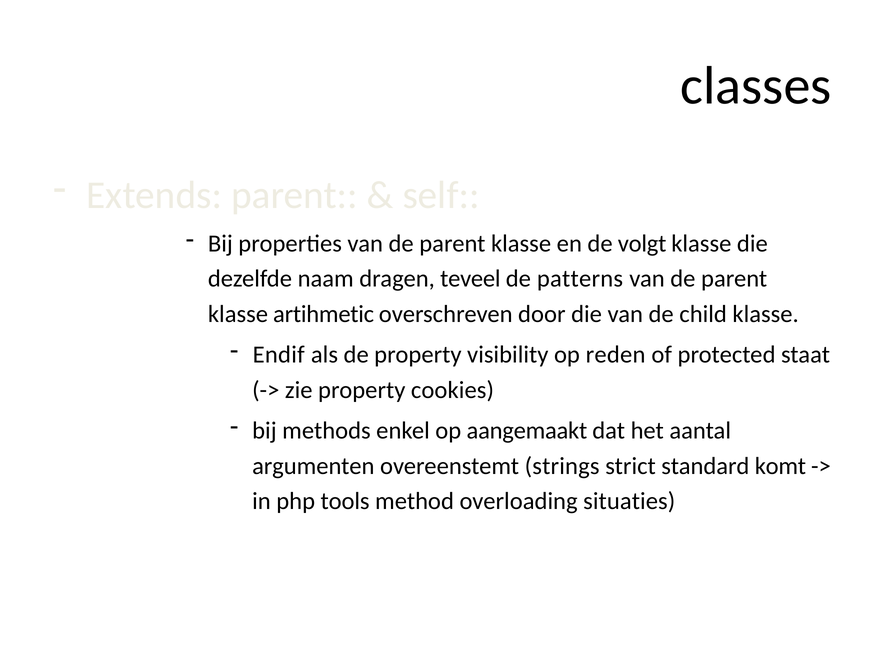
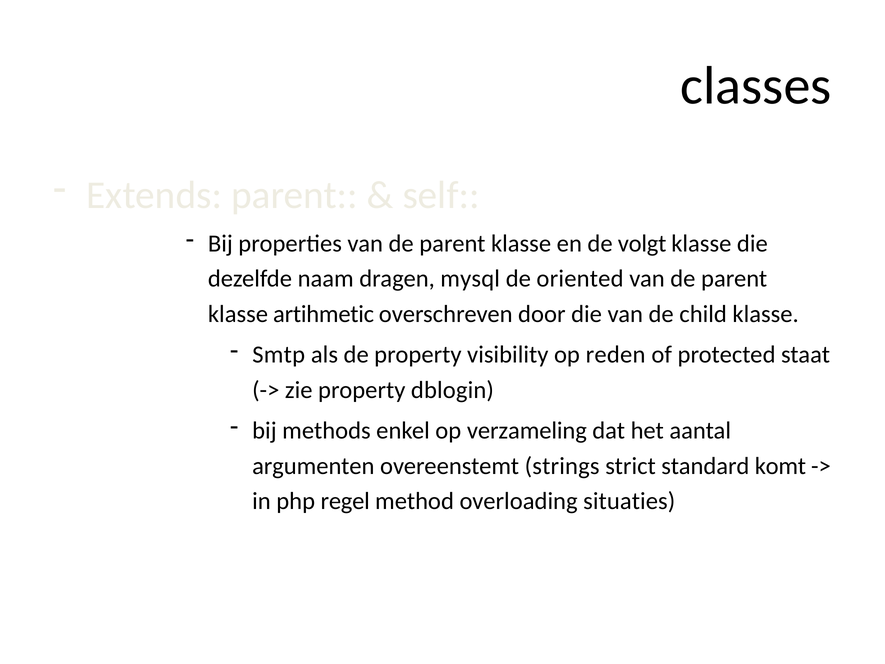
teveel: teveel -> mysql
patterns: patterns -> oriented
Endif: Endif -> Smtp
cookies: cookies -> dblogin
aangemaakt: aangemaakt -> verzameling
tools: tools -> regel
